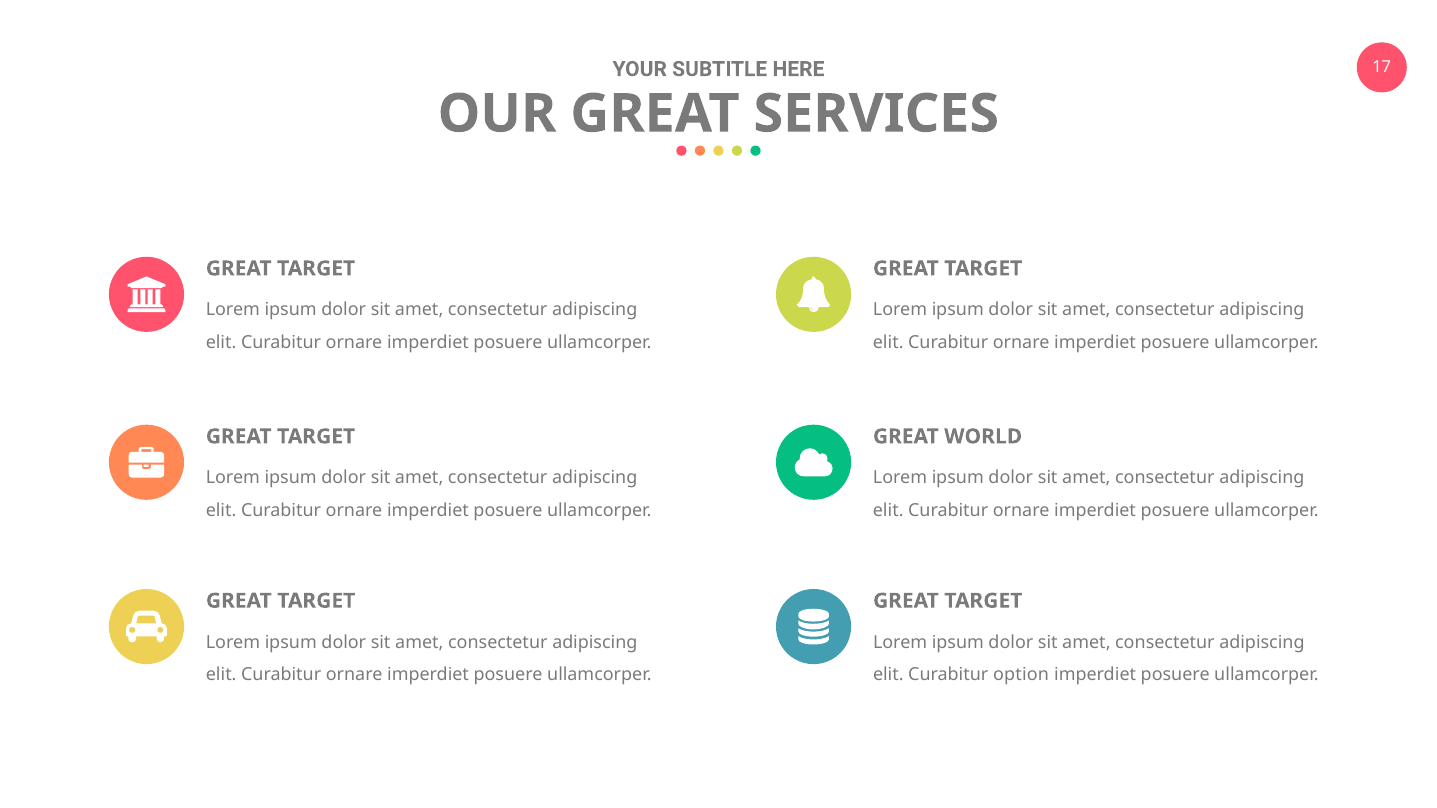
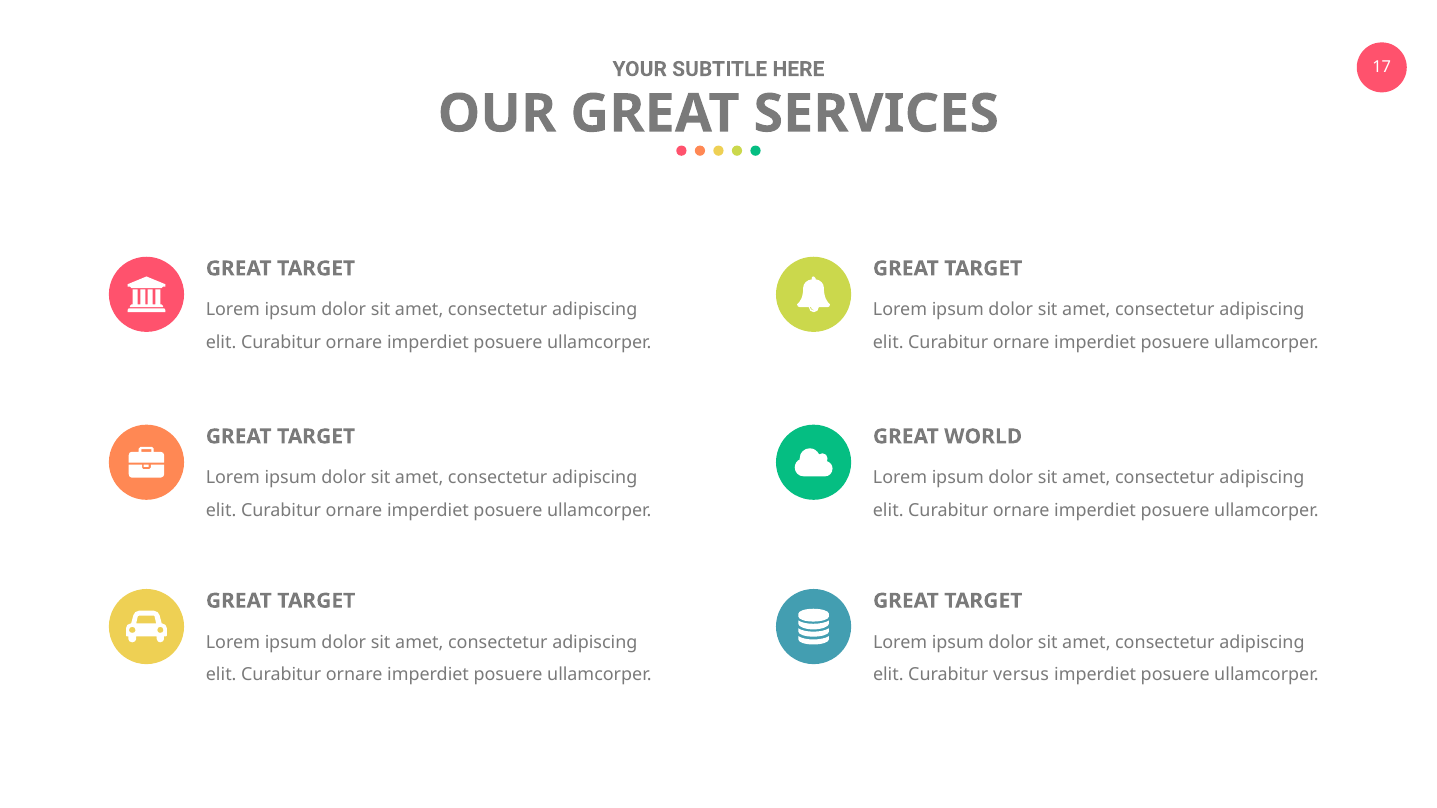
option: option -> versus
